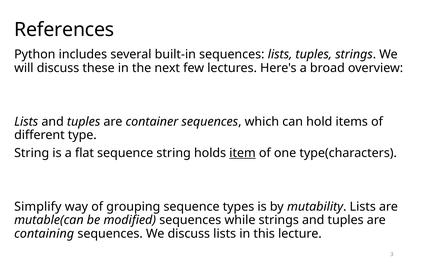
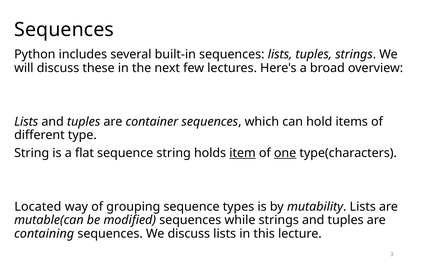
References at (64, 30): References -> Sequences
one underline: none -> present
Simplify: Simplify -> Located
